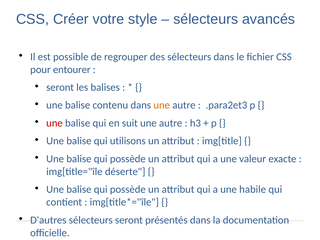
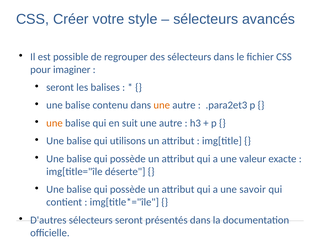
entourer: entourer -> imaginer
une at (54, 123) colour: red -> orange
habile: habile -> savoir
